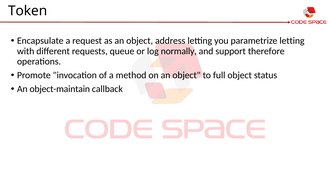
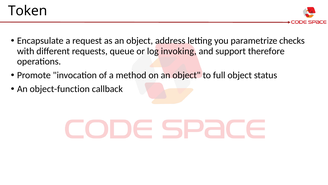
parametrize letting: letting -> checks
normally: normally -> invoking
object-maintain: object-maintain -> object-function
